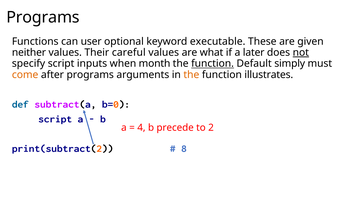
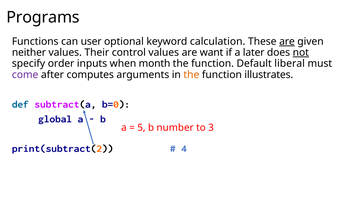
executable: executable -> calculation
are at (287, 41) underline: none -> present
careful: careful -> control
what: what -> want
specify script: script -> order
function at (213, 63) underline: present -> none
simply: simply -> liberal
come colour: orange -> purple
after programs: programs -> computes
script at (55, 119): script -> global
4: 4 -> 5
precede: precede -> number
2: 2 -> 3
8: 8 -> 4
